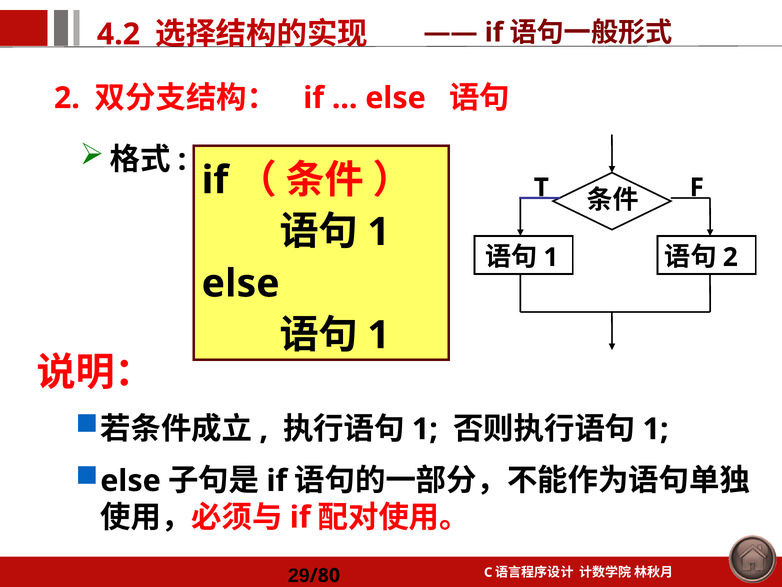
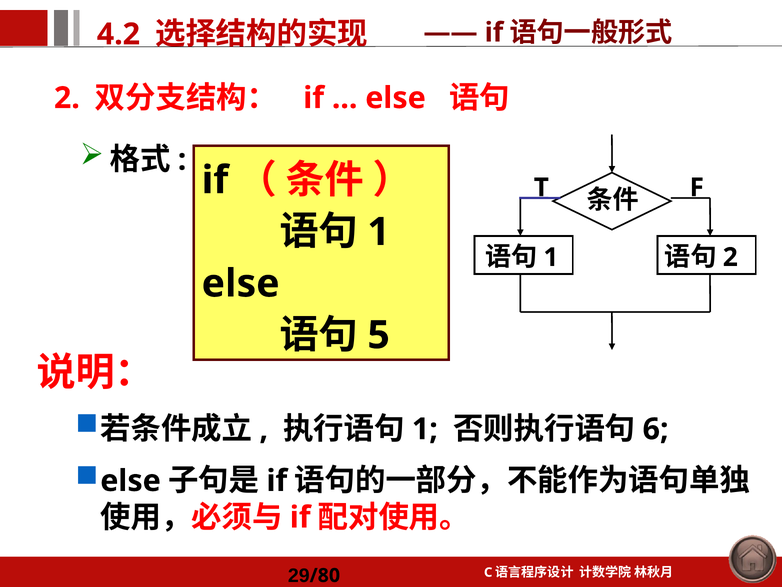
1 at (379, 335): 1 -> 5
1 at (656, 429): 1 -> 6
